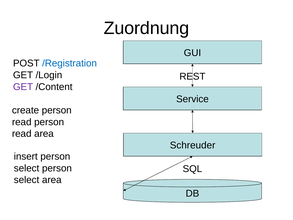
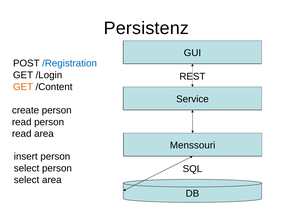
Zuordnung: Zuordnung -> Persistenz
GET at (23, 87) colour: purple -> orange
Schreuder: Schreuder -> Menssouri
